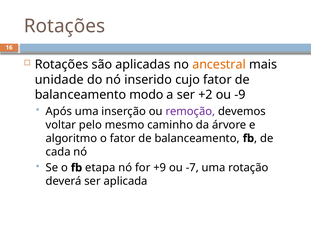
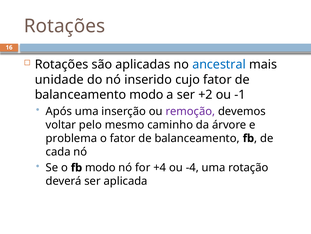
ancestral colour: orange -> blue
-9: -9 -> -1
algoritmo: algoritmo -> problema
fb etapa: etapa -> modo
+9: +9 -> +4
-7: -7 -> -4
